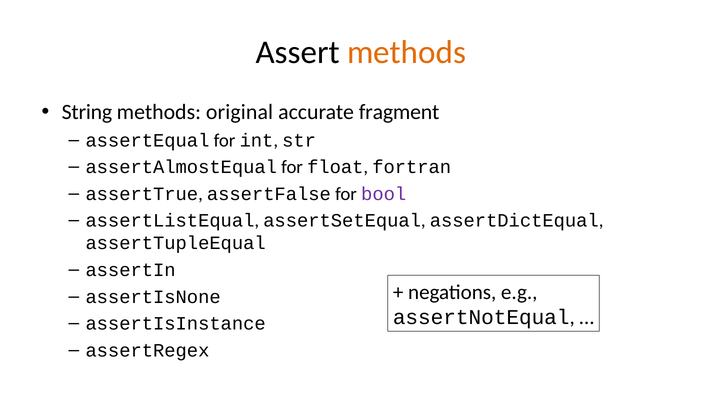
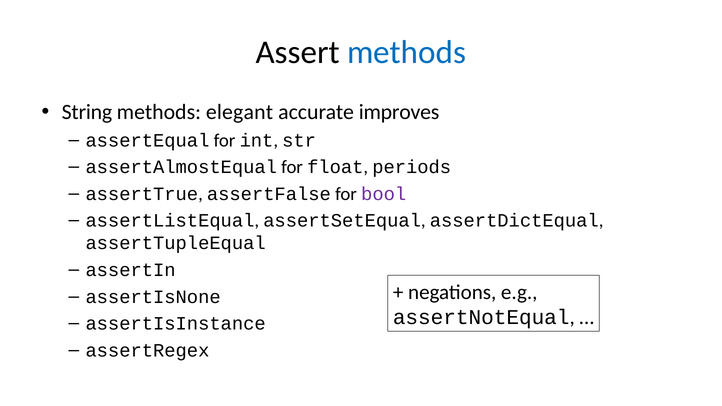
methods at (407, 52) colour: orange -> blue
original: original -> elegant
fragment: fragment -> improves
fortran: fortran -> periods
